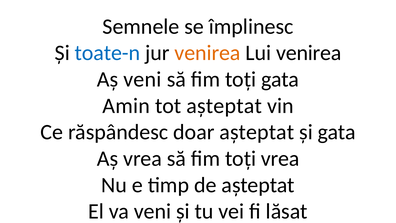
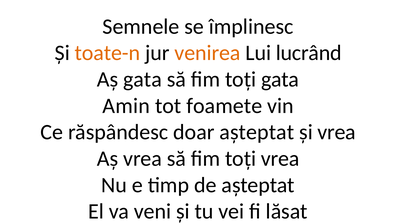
toate-n colour: blue -> orange
Lui venirea: venirea -> lucrând
Aș veni: veni -> gata
tot așteptat: așteptat -> foamete
și gata: gata -> vrea
